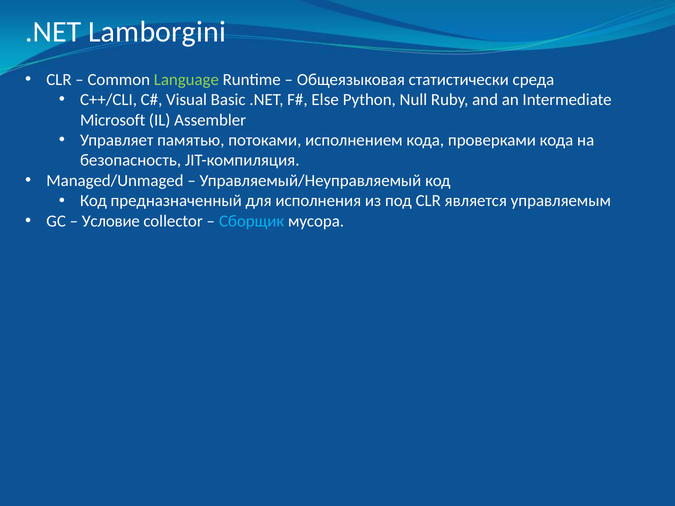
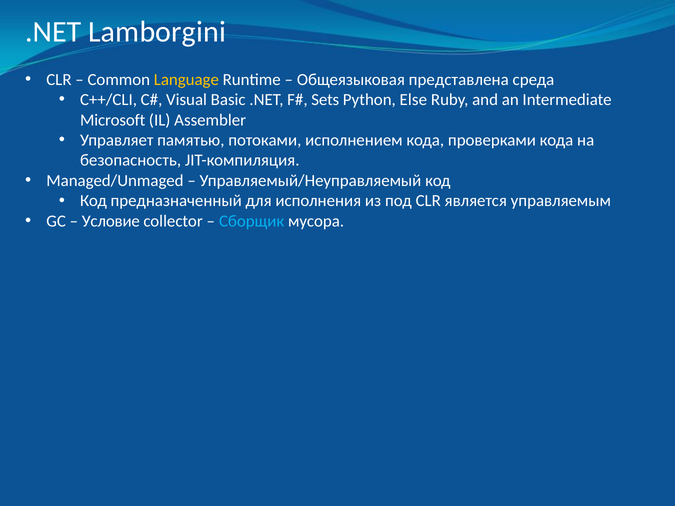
Language colour: light green -> yellow
статистически: статистически -> представлена
Else: Else -> Sets
Null: Null -> Else
